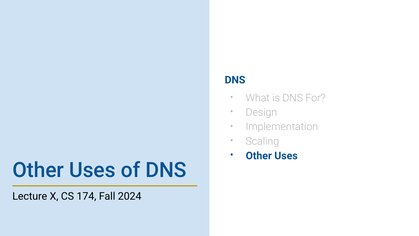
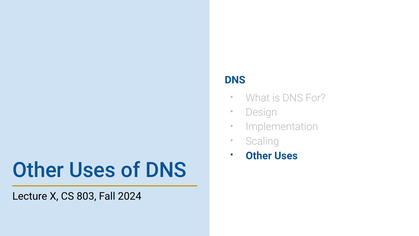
174: 174 -> 803
